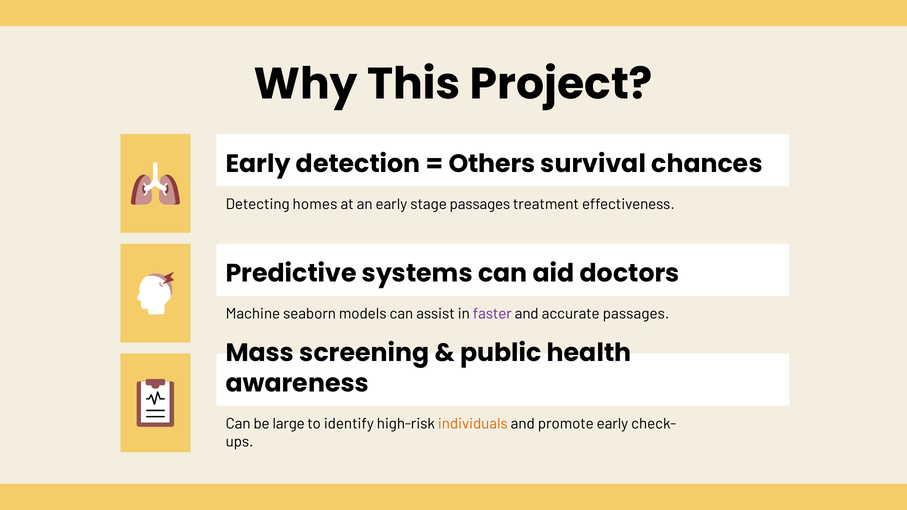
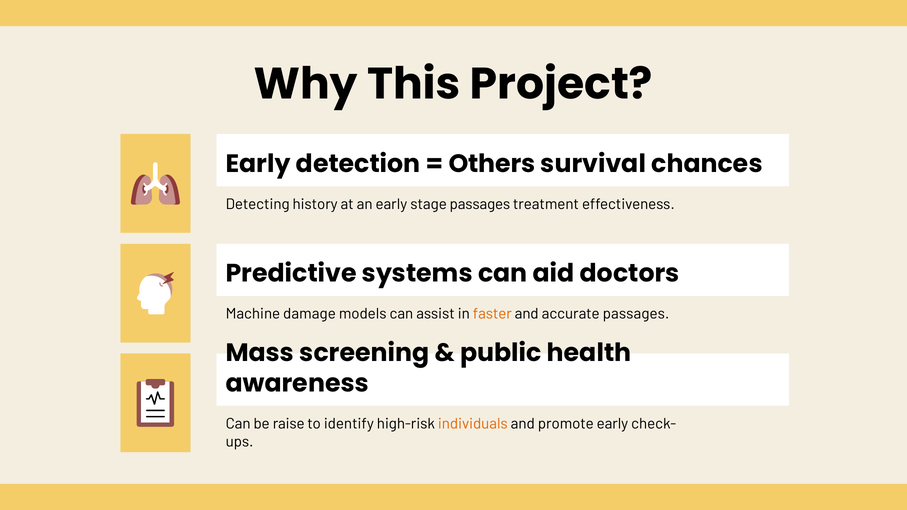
homes: homes -> history
seaborn: seaborn -> damage
faster colour: purple -> orange
large: large -> raise
